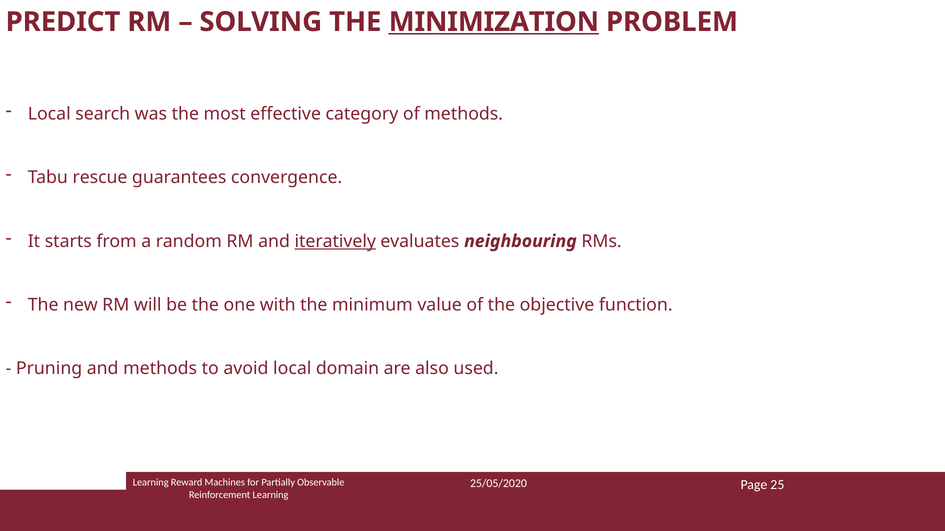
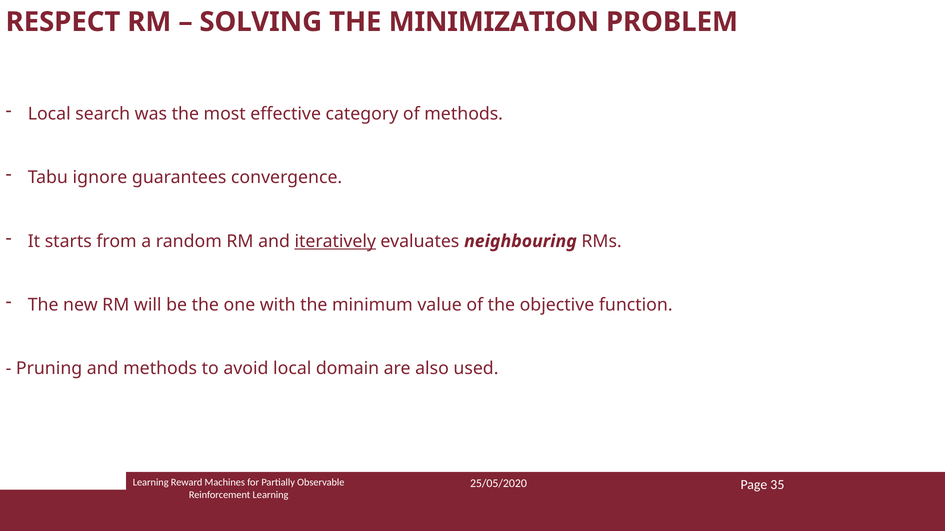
PREDICT: PREDICT -> RESPECT
MINIMIZATION underline: present -> none
rescue: rescue -> ignore
25: 25 -> 35
